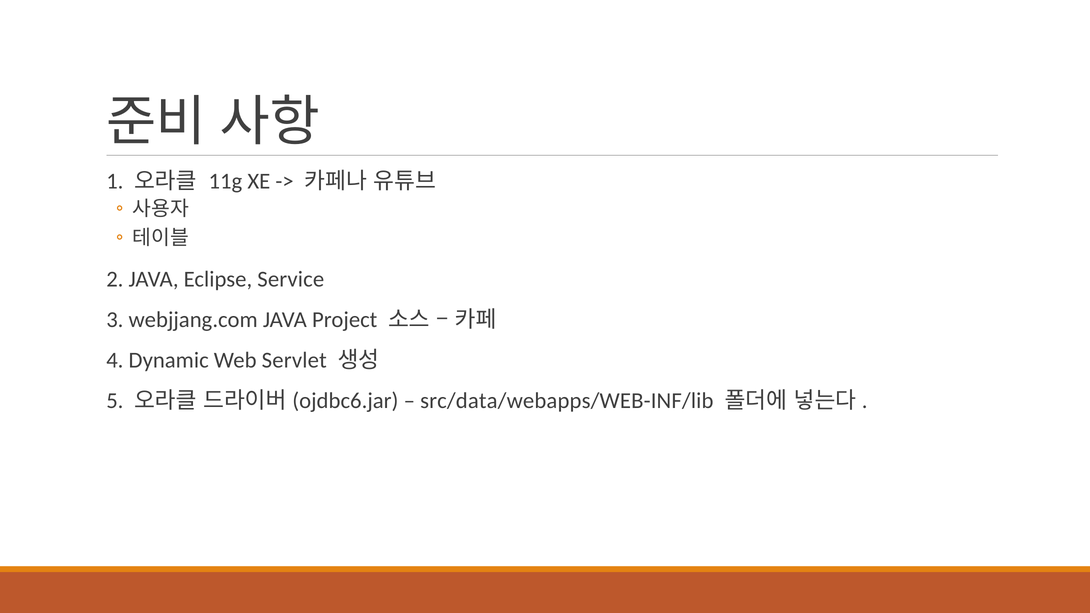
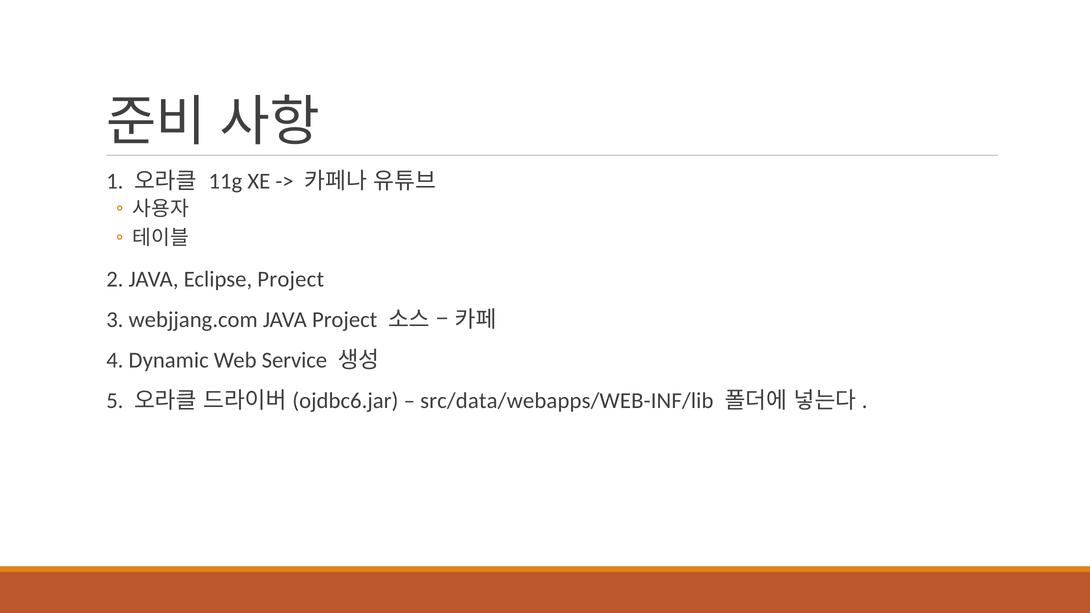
Eclipse Service: Service -> Project
Servlet: Servlet -> Service
